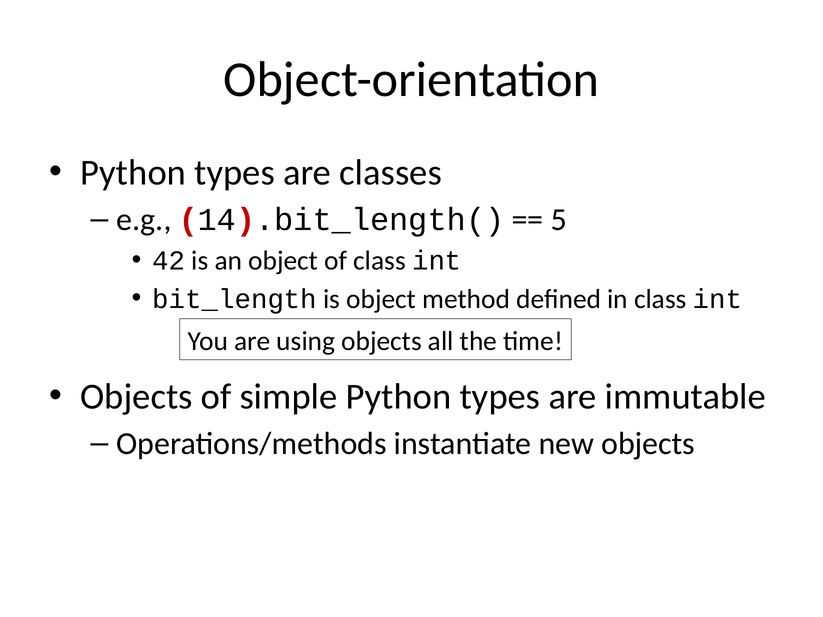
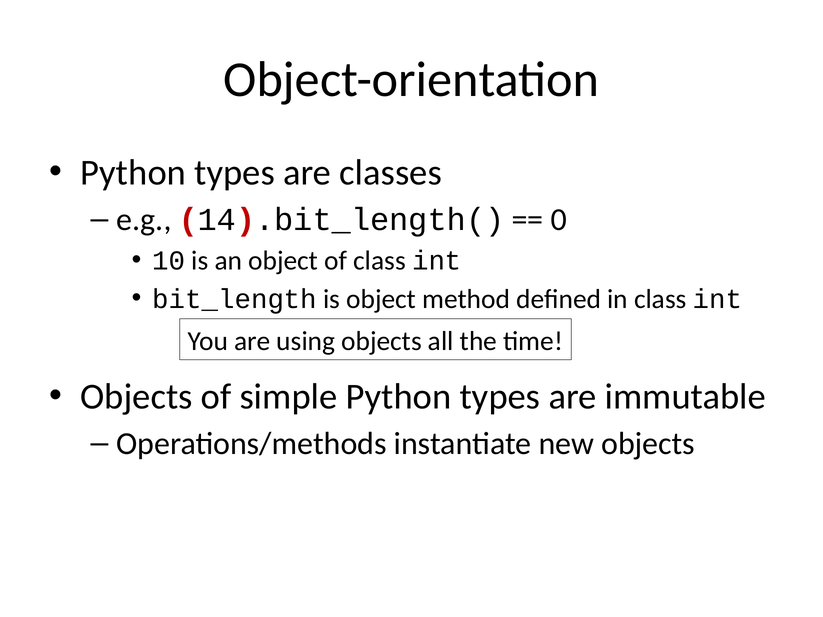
5: 5 -> 0
42: 42 -> 10
